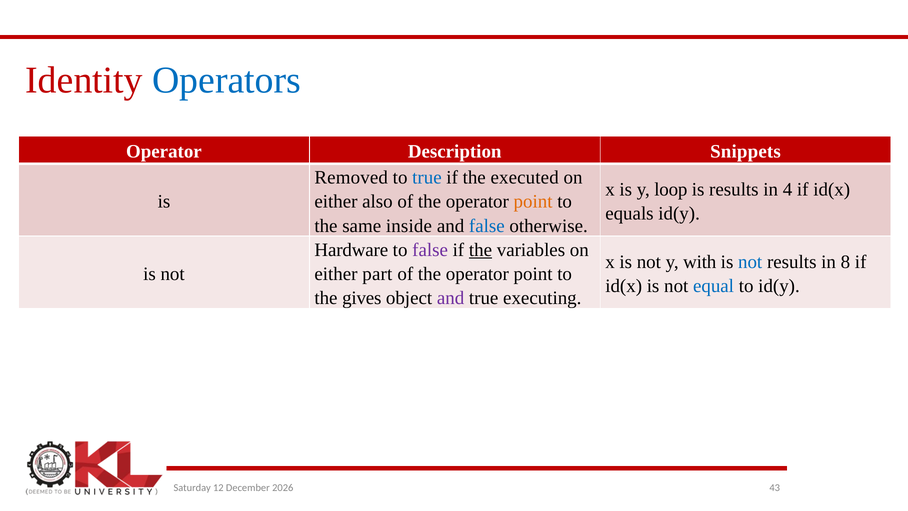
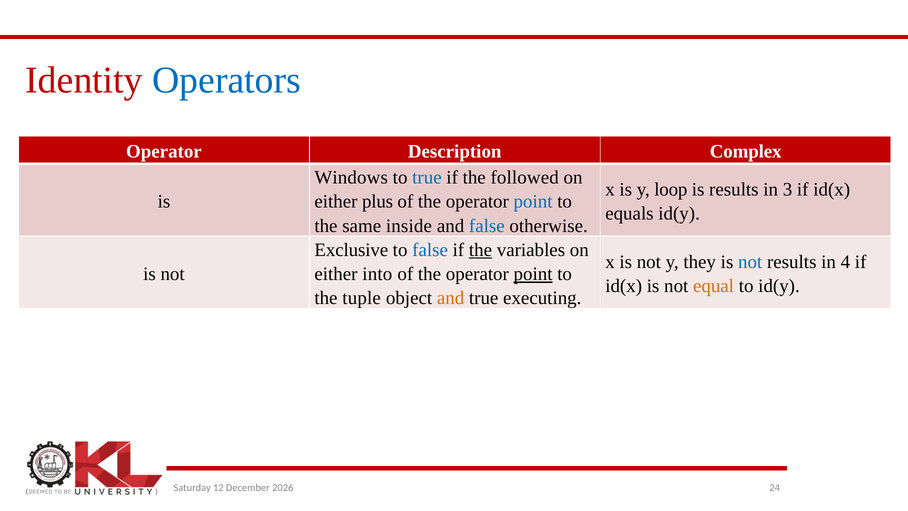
Snippets: Snippets -> Complex
Removed: Removed -> Windows
executed: executed -> followed
4: 4 -> 3
also: also -> plus
point at (533, 202) colour: orange -> blue
Hardware: Hardware -> Exclusive
false at (430, 250) colour: purple -> blue
with: with -> they
8: 8 -> 4
part: part -> into
point at (533, 274) underline: none -> present
equal colour: blue -> orange
gives: gives -> tuple
and at (451, 298) colour: purple -> orange
43: 43 -> 24
